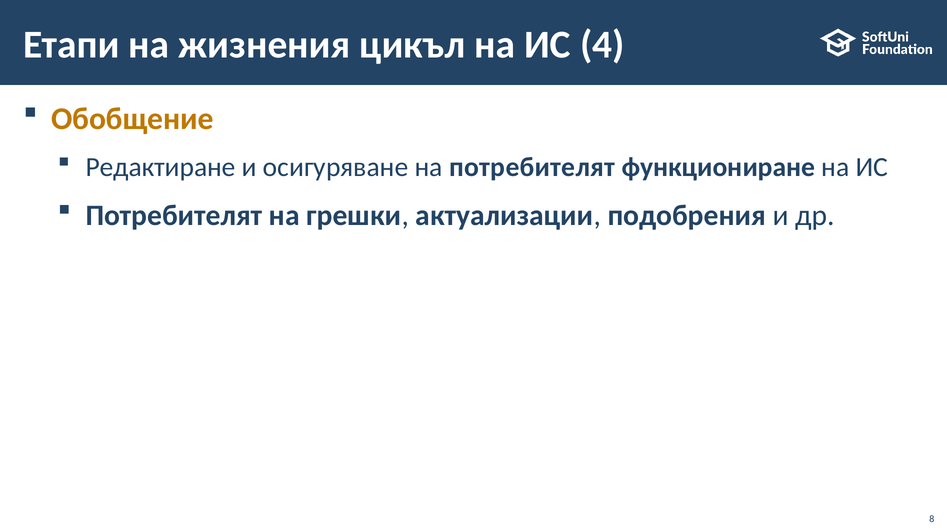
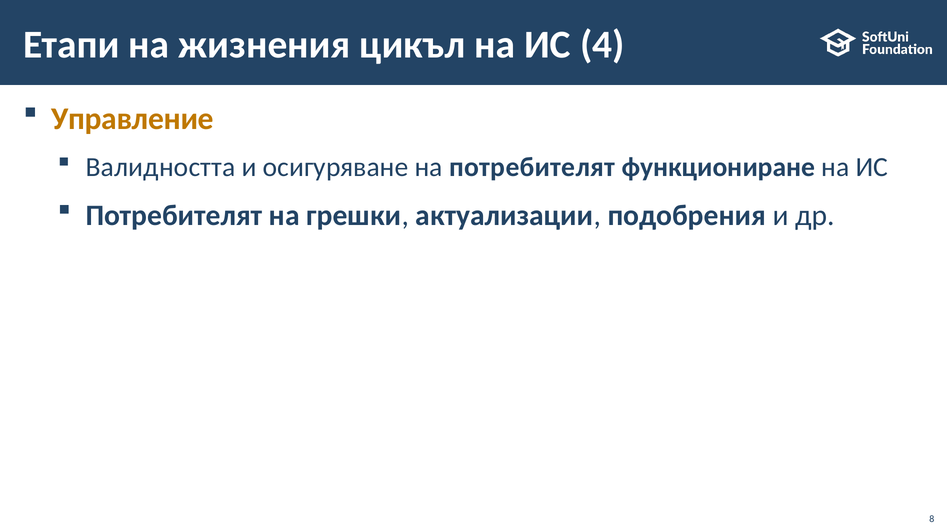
Обобщение: Обобщение -> Управление
Редактиране: Редактиране -> Валидността
